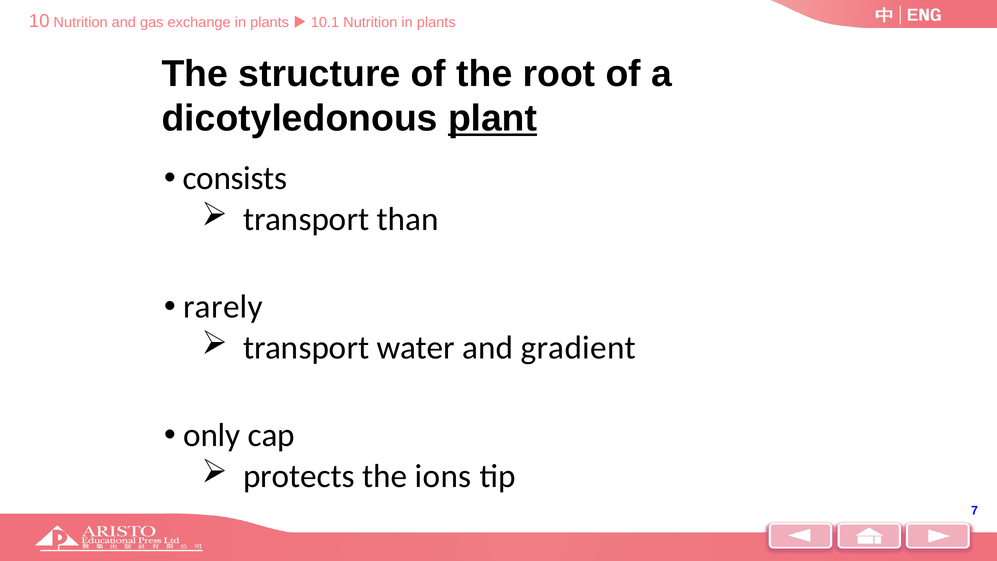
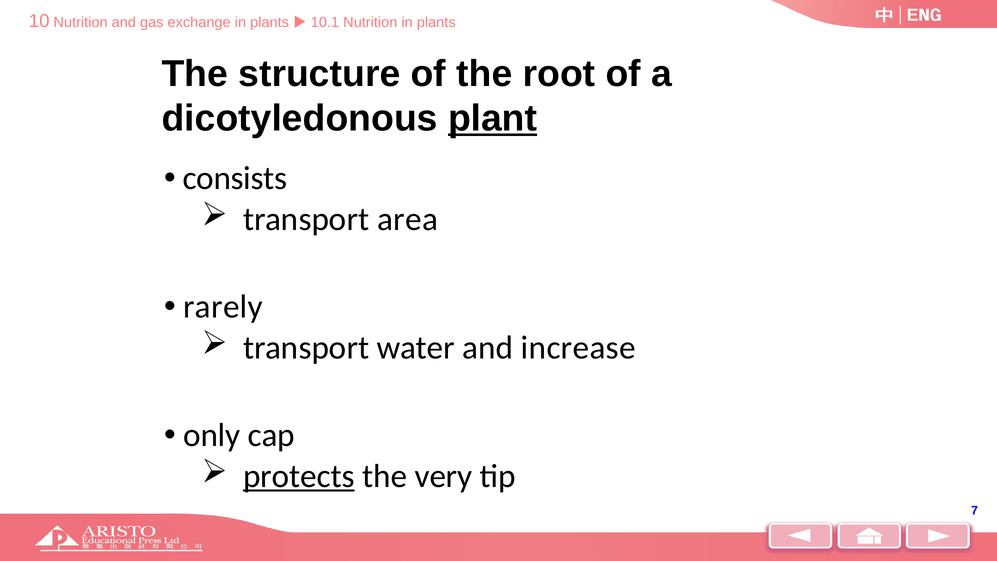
than: than -> area
gradient: gradient -> increase
protects underline: none -> present
ions: ions -> very
